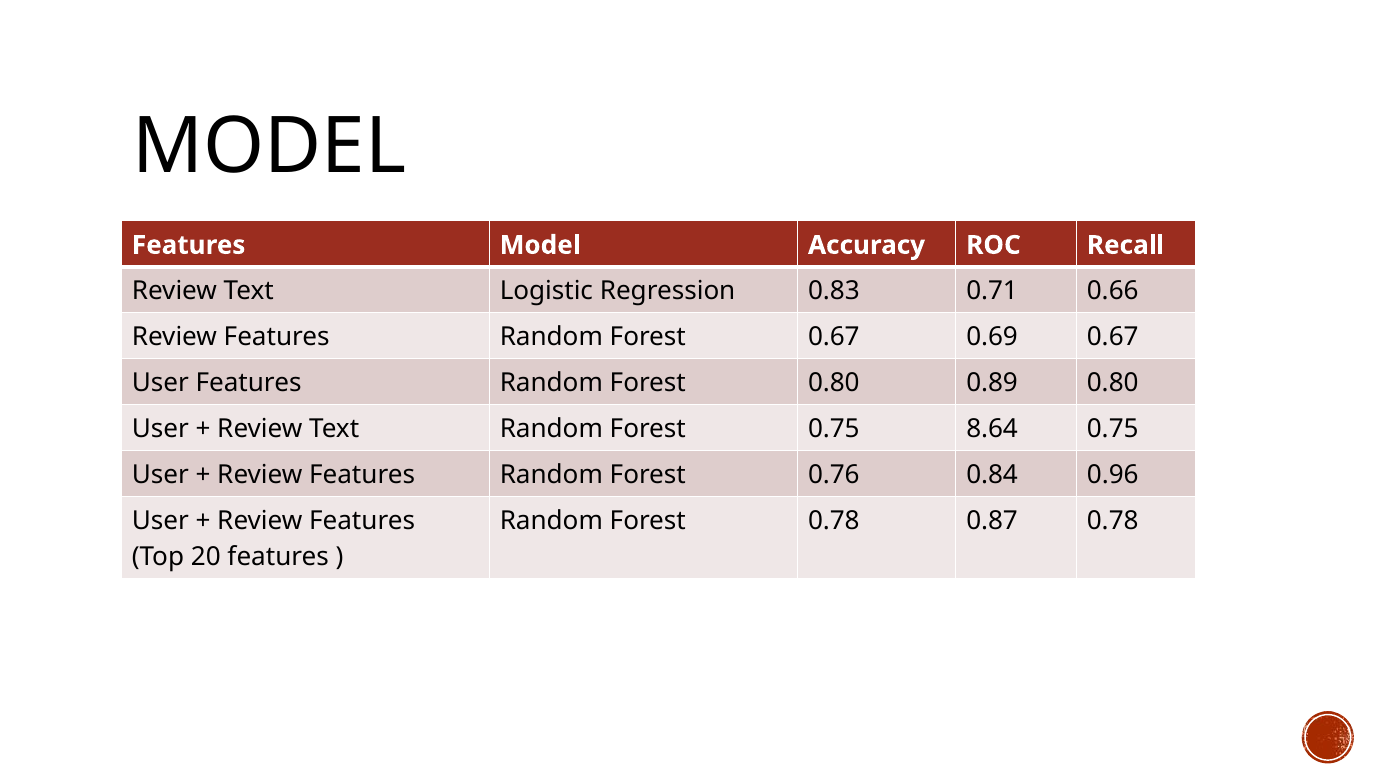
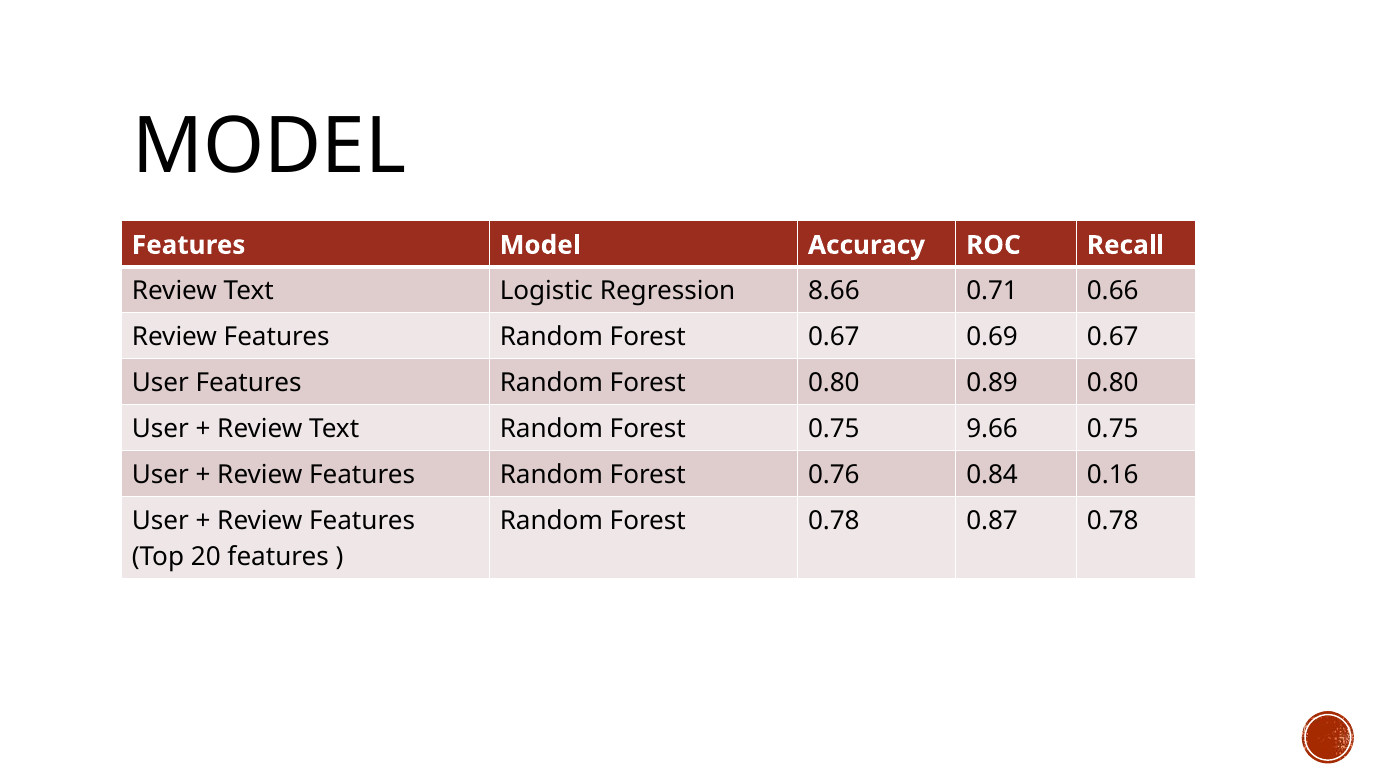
0.83: 0.83 -> 8.66
8.64: 8.64 -> 9.66
0.96: 0.96 -> 0.16
